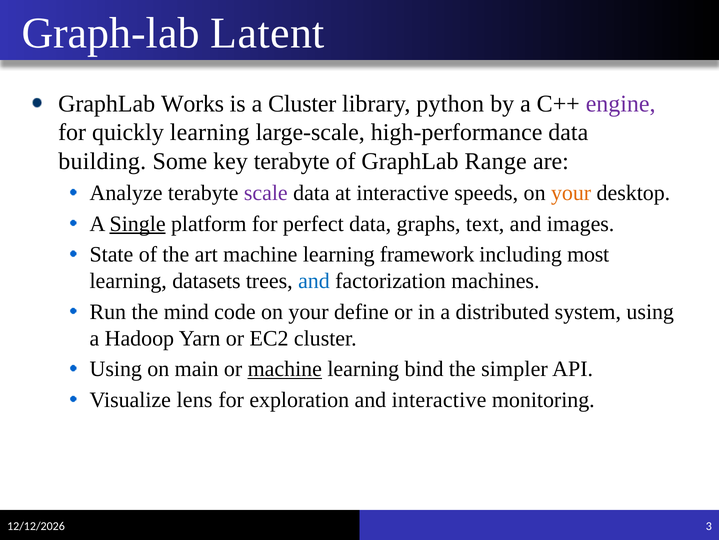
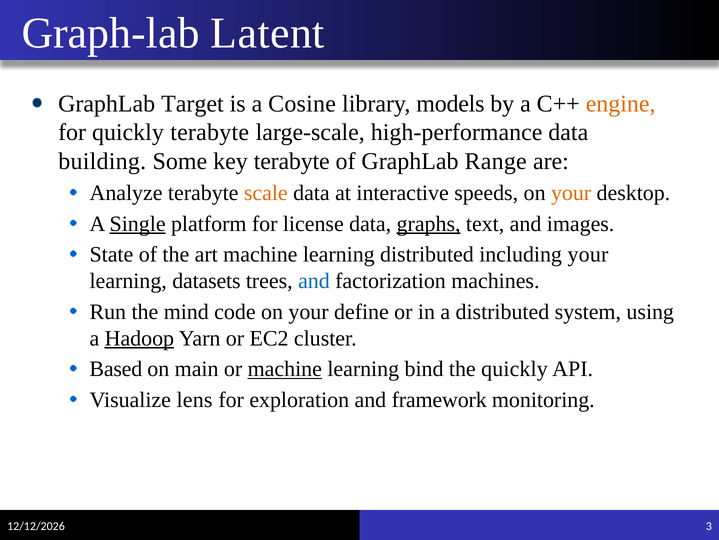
Works: Works -> Target
a Cluster: Cluster -> Cosine
python: python -> models
engine colour: purple -> orange
quickly learning: learning -> terabyte
scale colour: purple -> orange
perfect: perfect -> license
graphs underline: none -> present
learning framework: framework -> distributed
including most: most -> your
Hadoop underline: none -> present
Using at (116, 369): Using -> Based
the simpler: simpler -> quickly
and interactive: interactive -> framework
